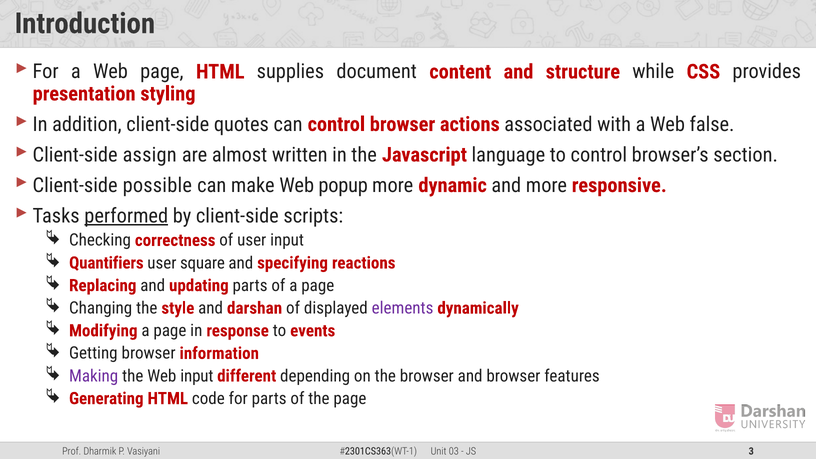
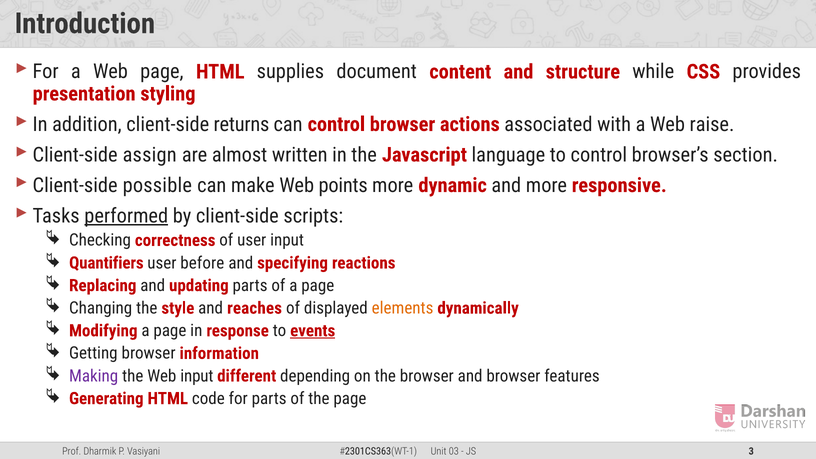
quotes: quotes -> returns
false: false -> raise
popup: popup -> points
square: square -> before
darshan: darshan -> reaches
elements colour: purple -> orange
events underline: none -> present
